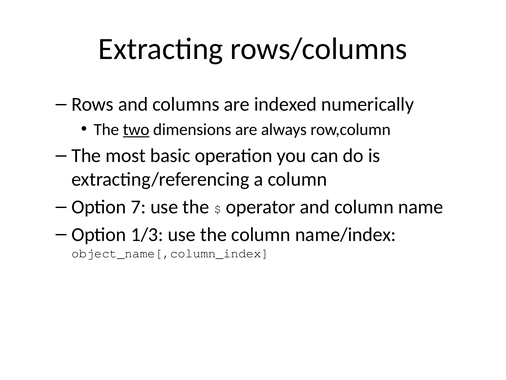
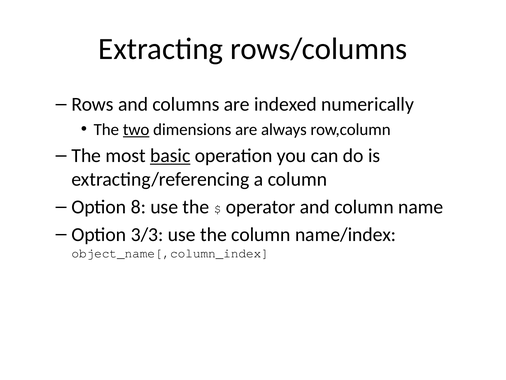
basic underline: none -> present
7: 7 -> 8
1/3: 1/3 -> 3/3
